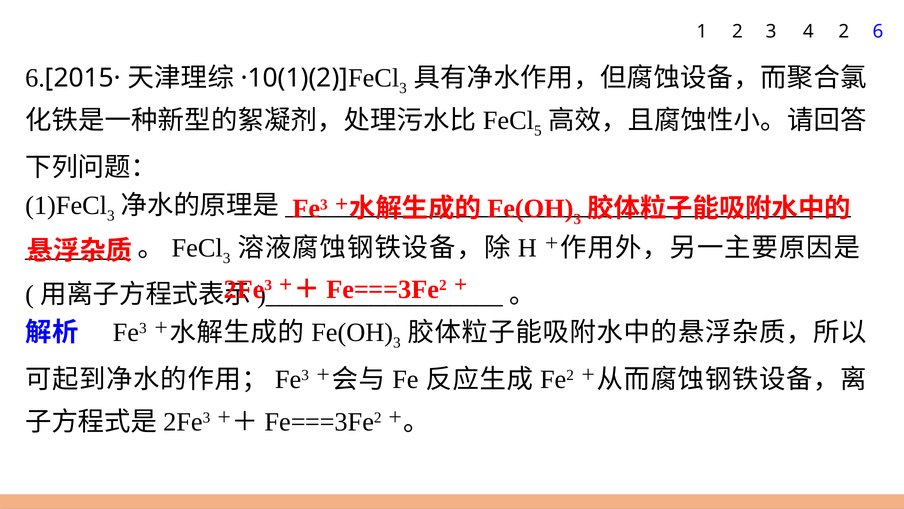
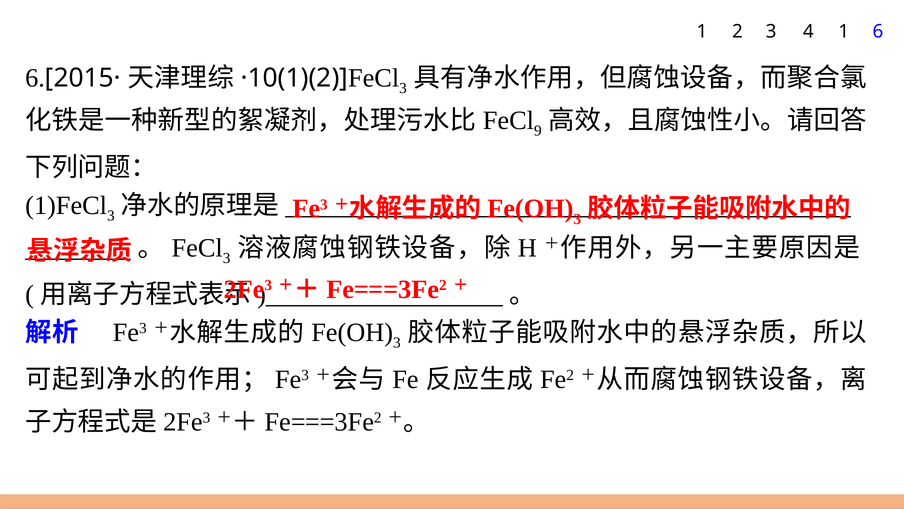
4 2: 2 -> 1
5: 5 -> 9
